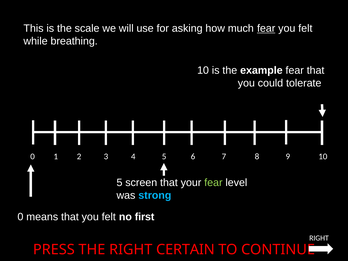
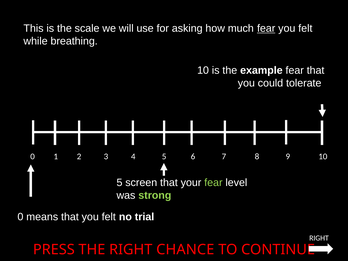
strong colour: light blue -> light green
first: first -> trial
CERTAIN: CERTAIN -> CHANCE
